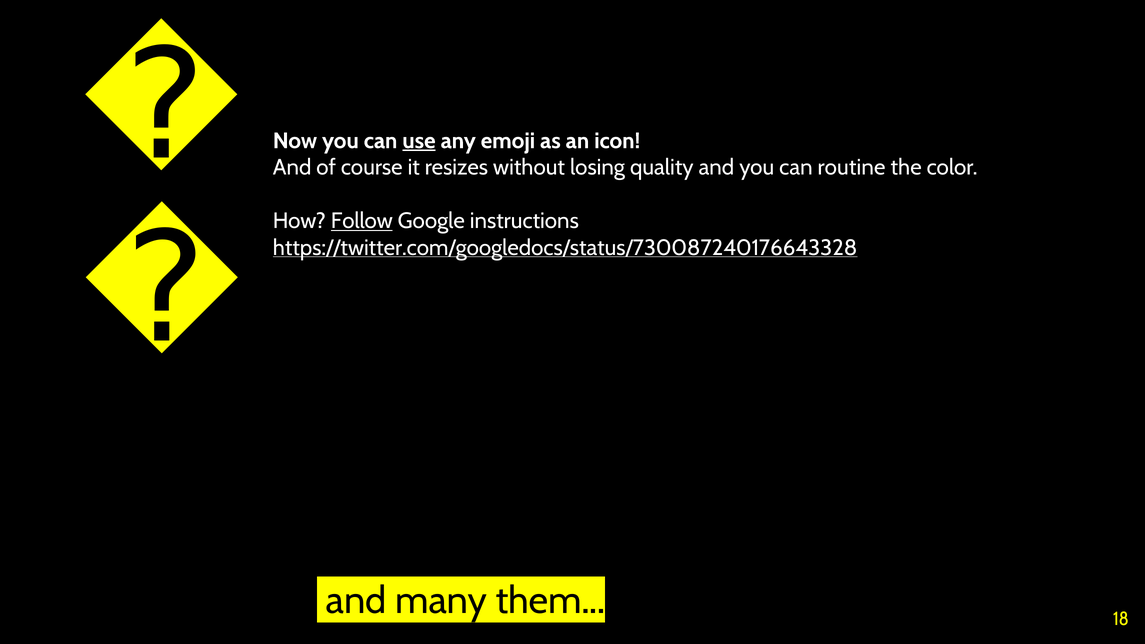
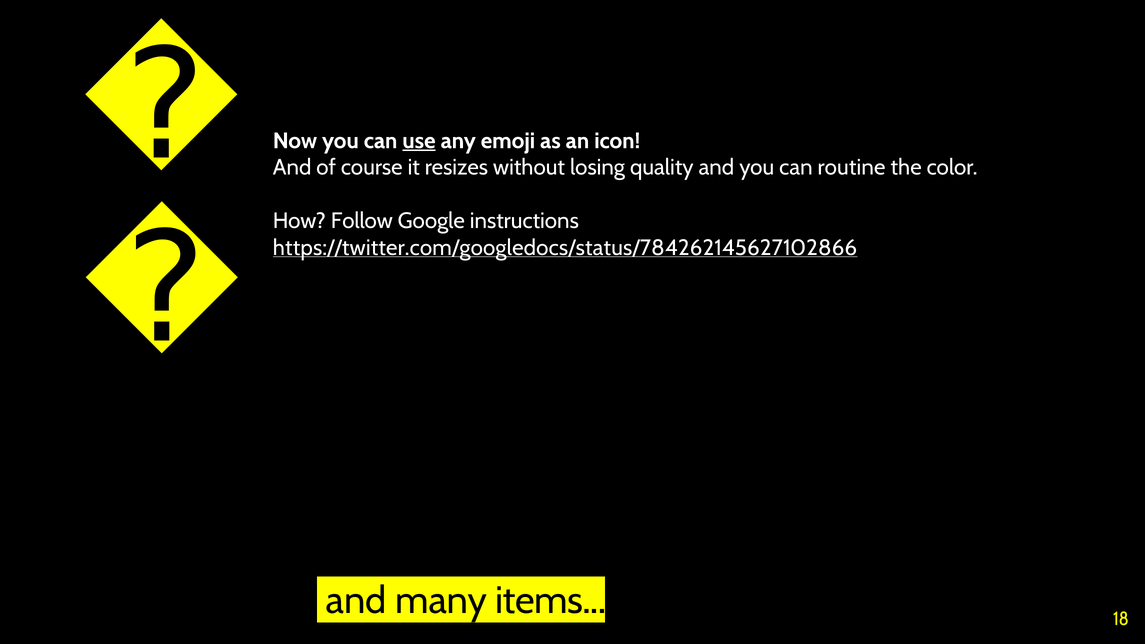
Follow underline: present -> none
https://twitter.com/googledocs/status/730087240176643328: https://twitter.com/googledocs/status/730087240176643328 -> https://twitter.com/googledocs/status/784262145627102866
them: them -> items
